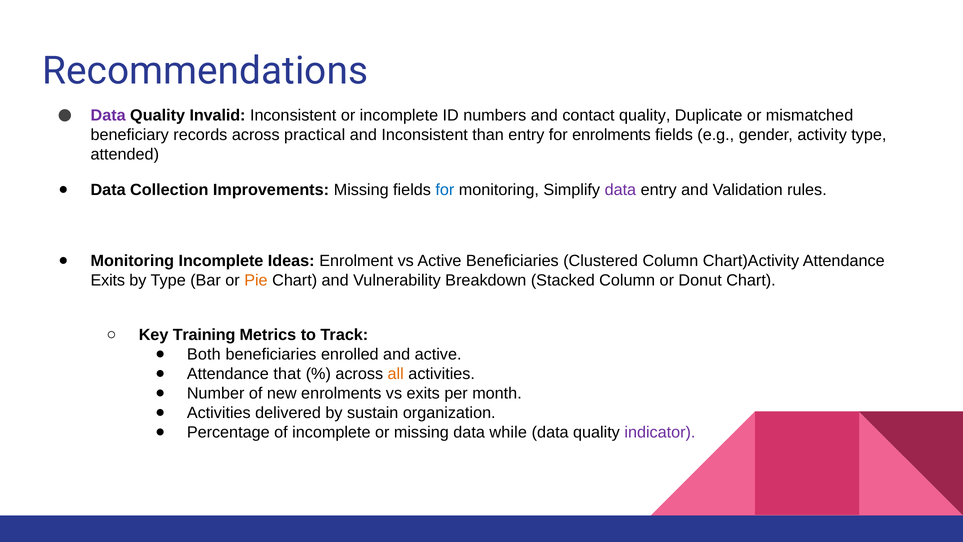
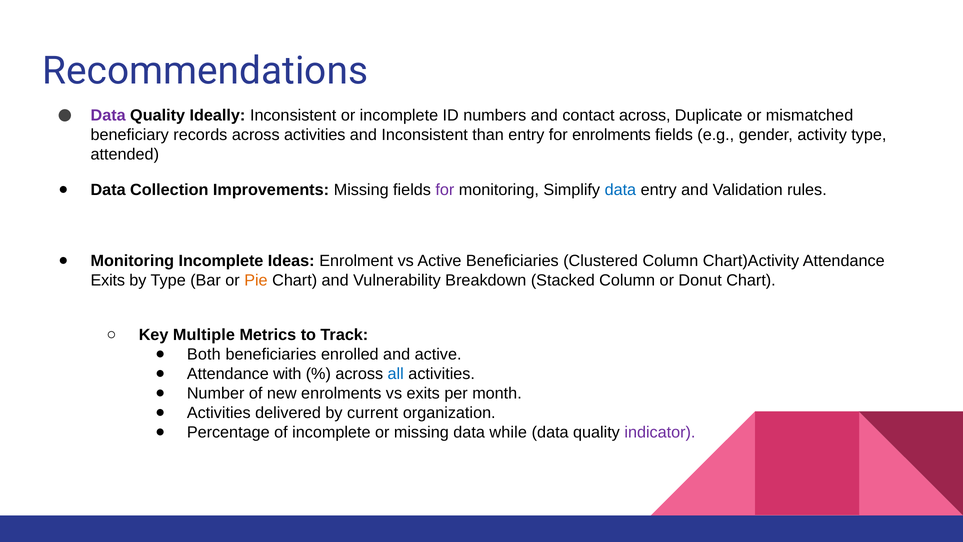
Invalid: Invalid -> Ideally
contact quality: quality -> across
across practical: practical -> activities
for at (445, 190) colour: blue -> purple
data at (620, 190) colour: purple -> blue
Training: Training -> Multiple
that: that -> with
all colour: orange -> blue
sustain: sustain -> current
